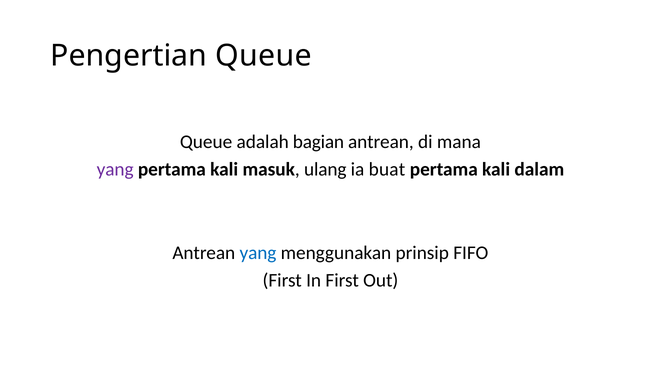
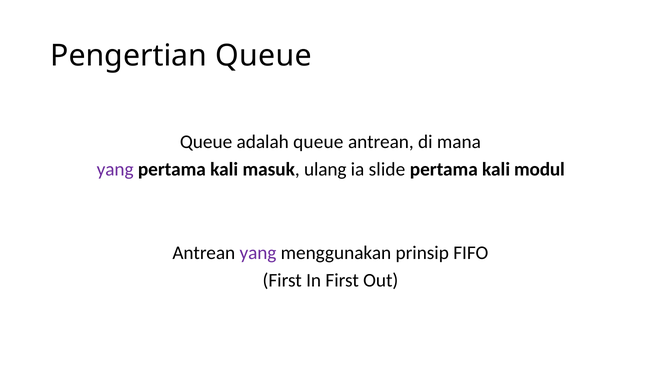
adalah bagian: bagian -> queue
buat: buat -> slide
dalam: dalam -> modul
yang at (258, 253) colour: blue -> purple
